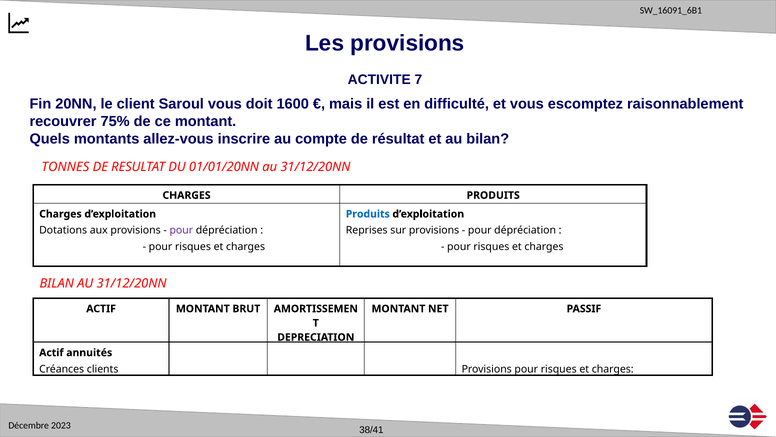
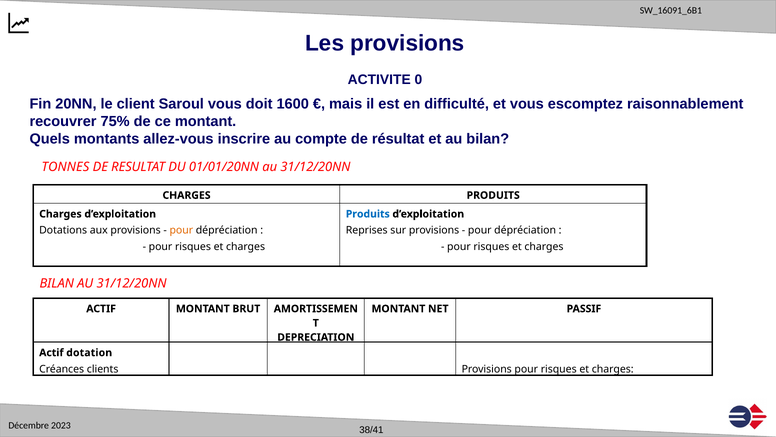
7: 7 -> 0
pour at (181, 230) colour: purple -> orange
annuités: annuités -> dotation
